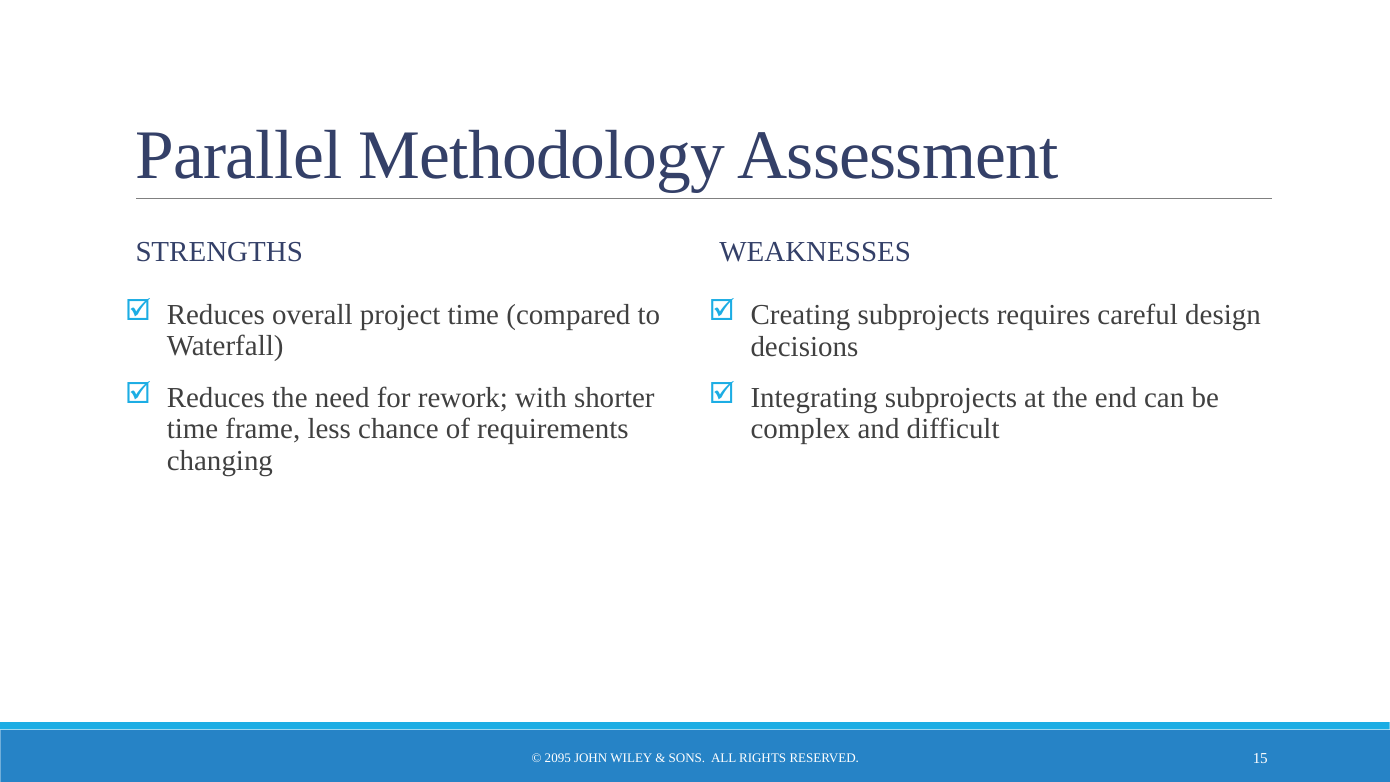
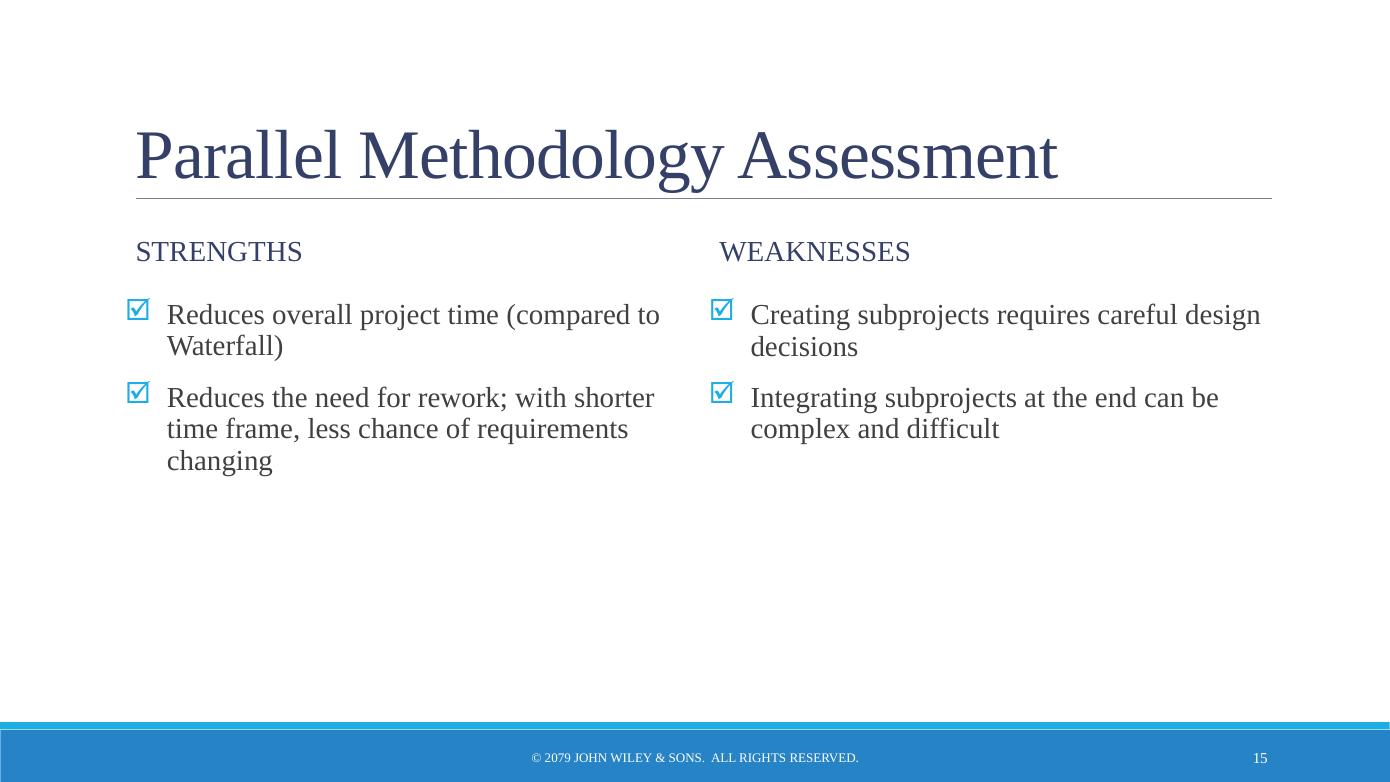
2095: 2095 -> 2079
